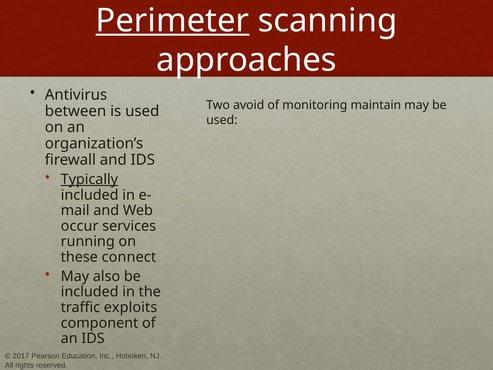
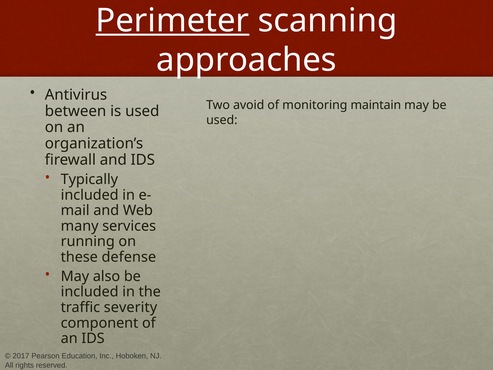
Typically underline: present -> none
occur: occur -> many
connect: connect -> defense
exploits: exploits -> severity
